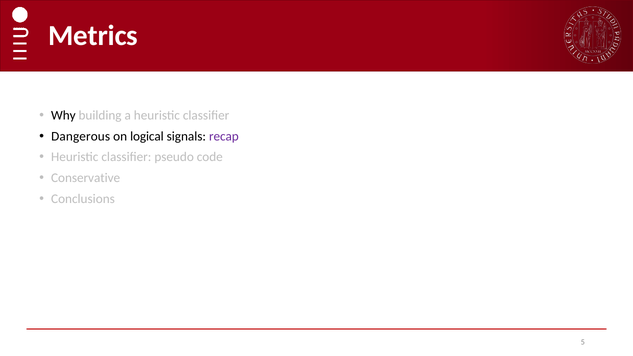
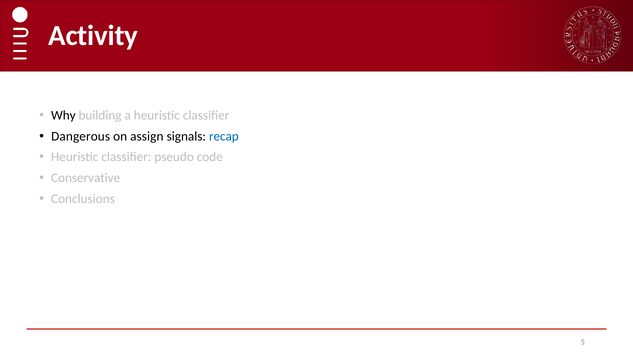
Metrics: Metrics -> Activity
logical: logical -> assign
recap colour: purple -> blue
